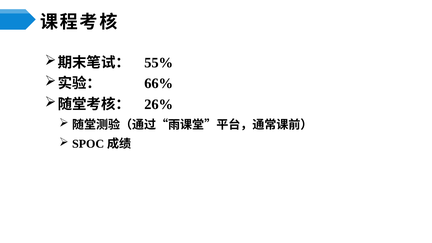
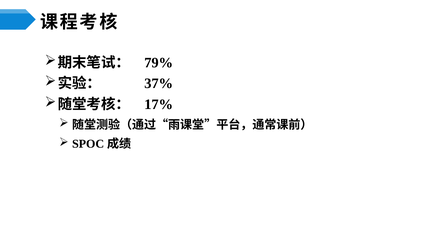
55%: 55% -> 79%
66%: 66% -> 37%
26%: 26% -> 17%
